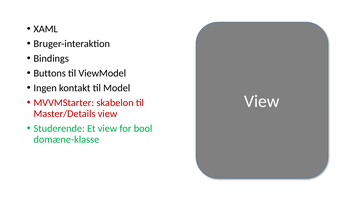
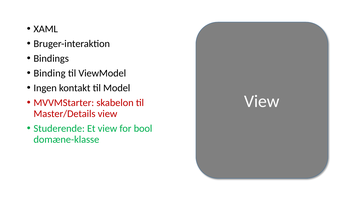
Buttons: Buttons -> Binding
